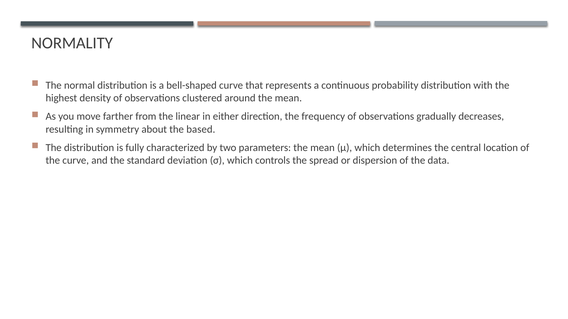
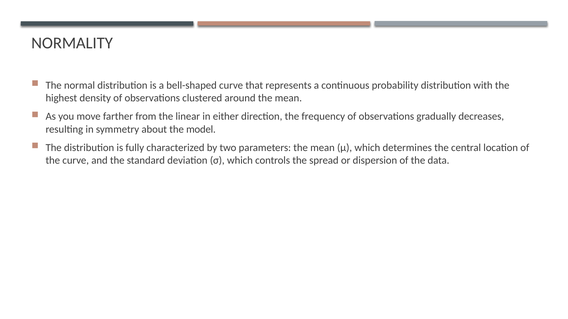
based: based -> model
